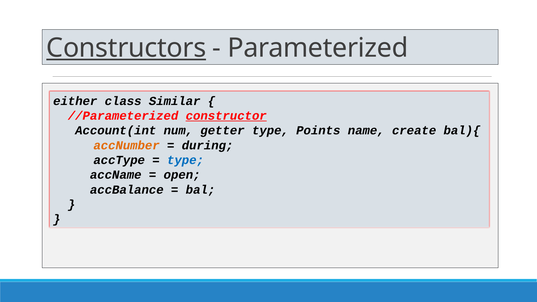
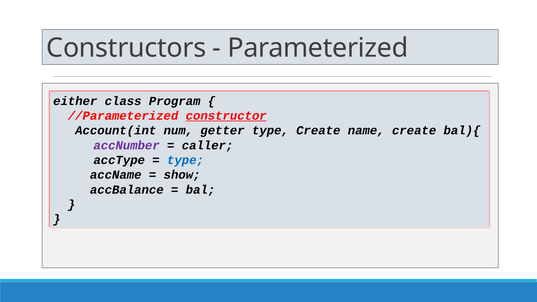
Constructors underline: present -> none
Similar: Similar -> Program
type Points: Points -> Create
accNumber colour: orange -> purple
during: during -> caller
open: open -> show
